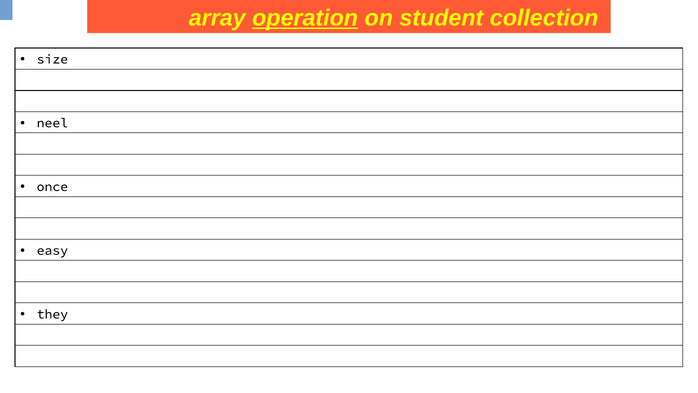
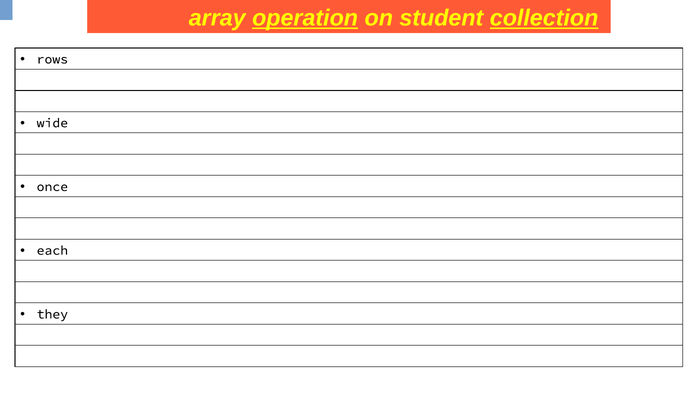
collection underline: none -> present
size: size -> rows
neel: neel -> wide
easy: easy -> each
